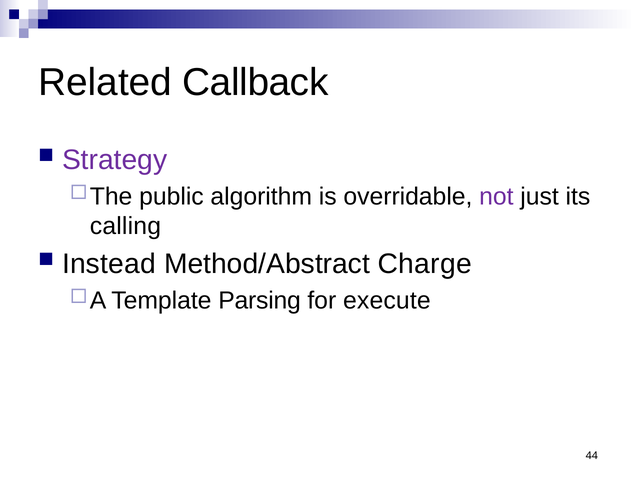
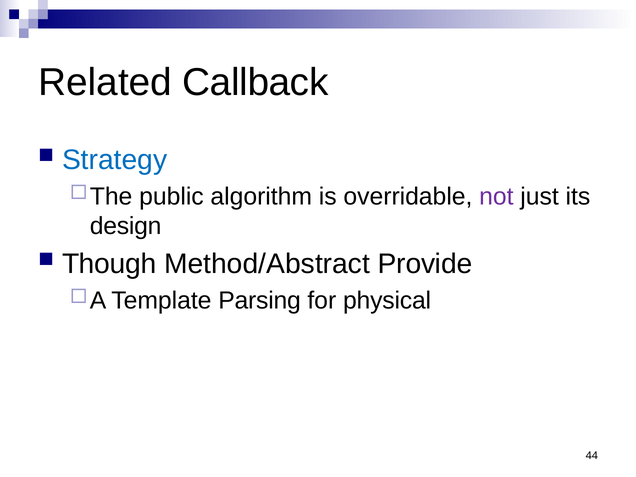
Strategy colour: purple -> blue
calling: calling -> design
Instead: Instead -> Though
Charge: Charge -> Provide
execute: execute -> physical
